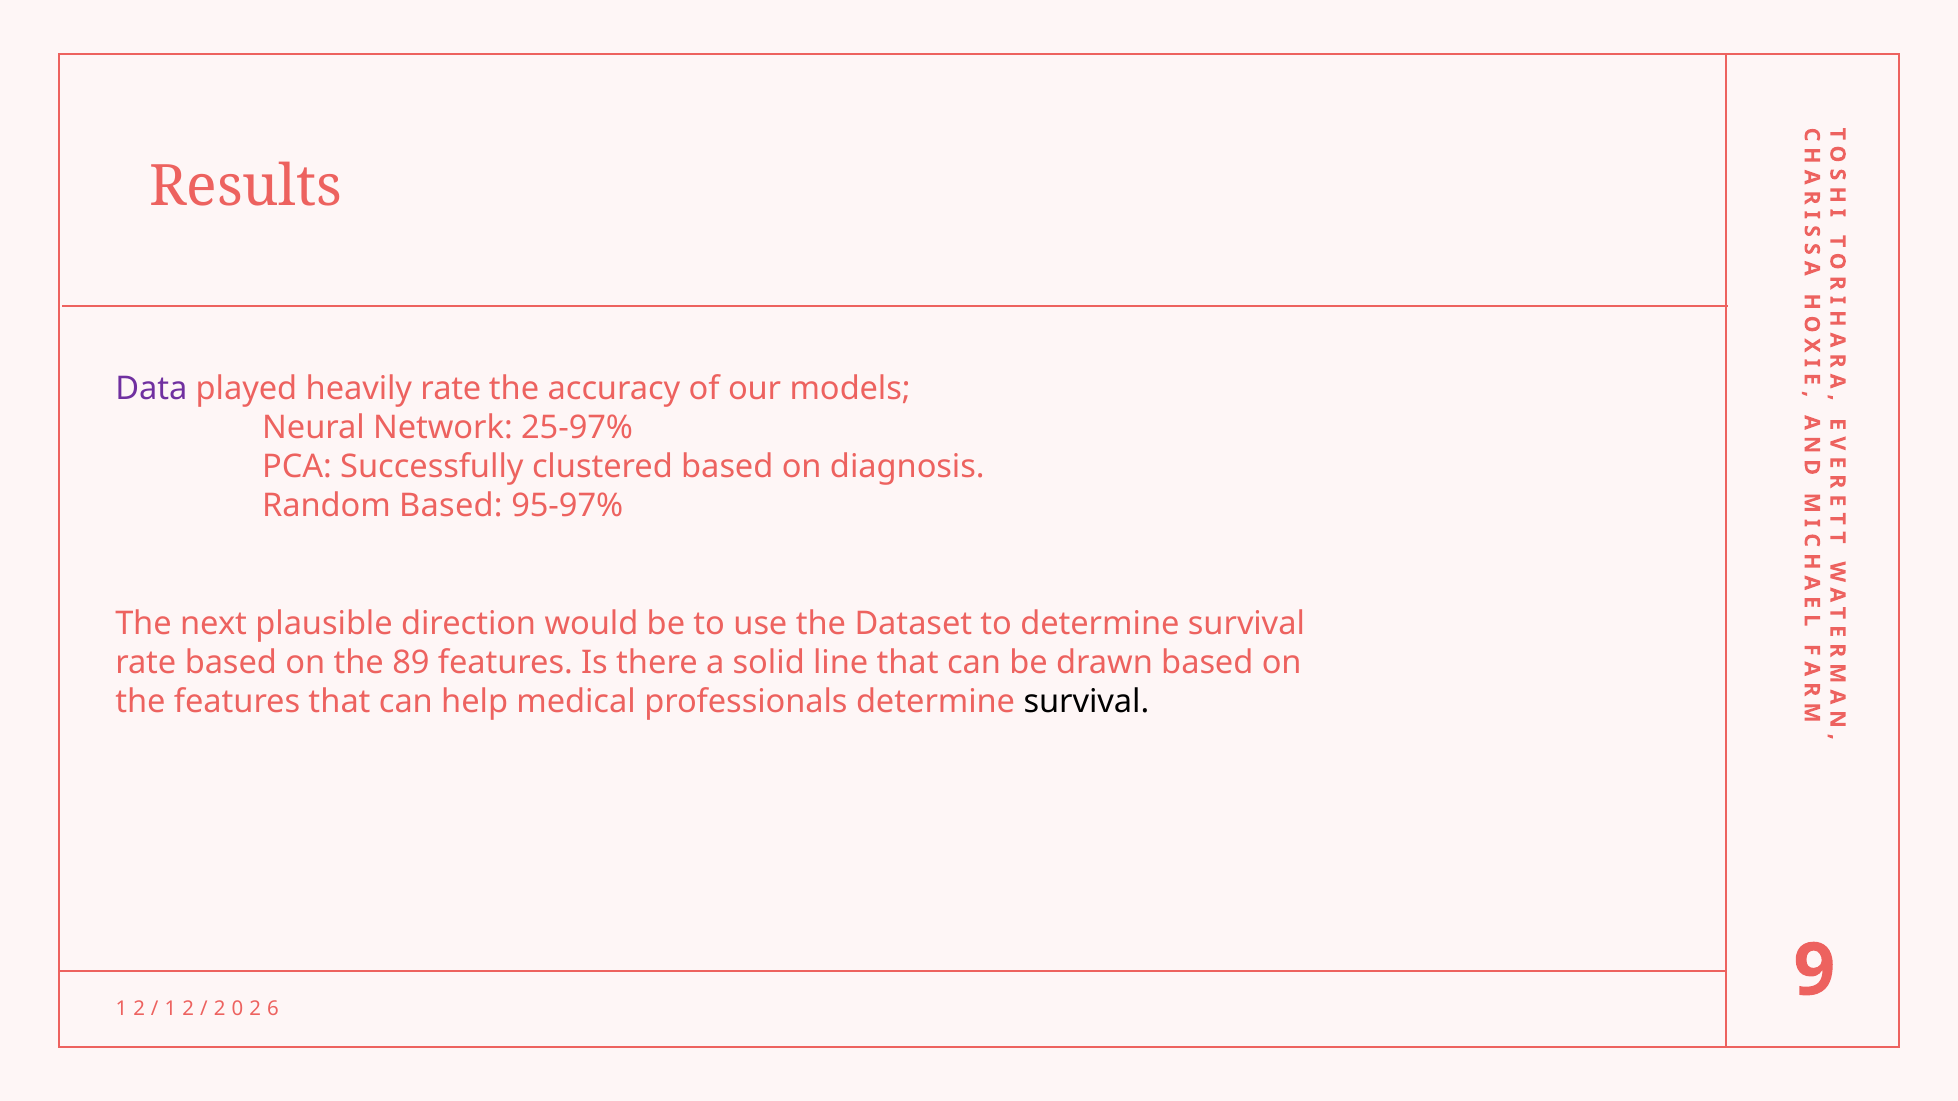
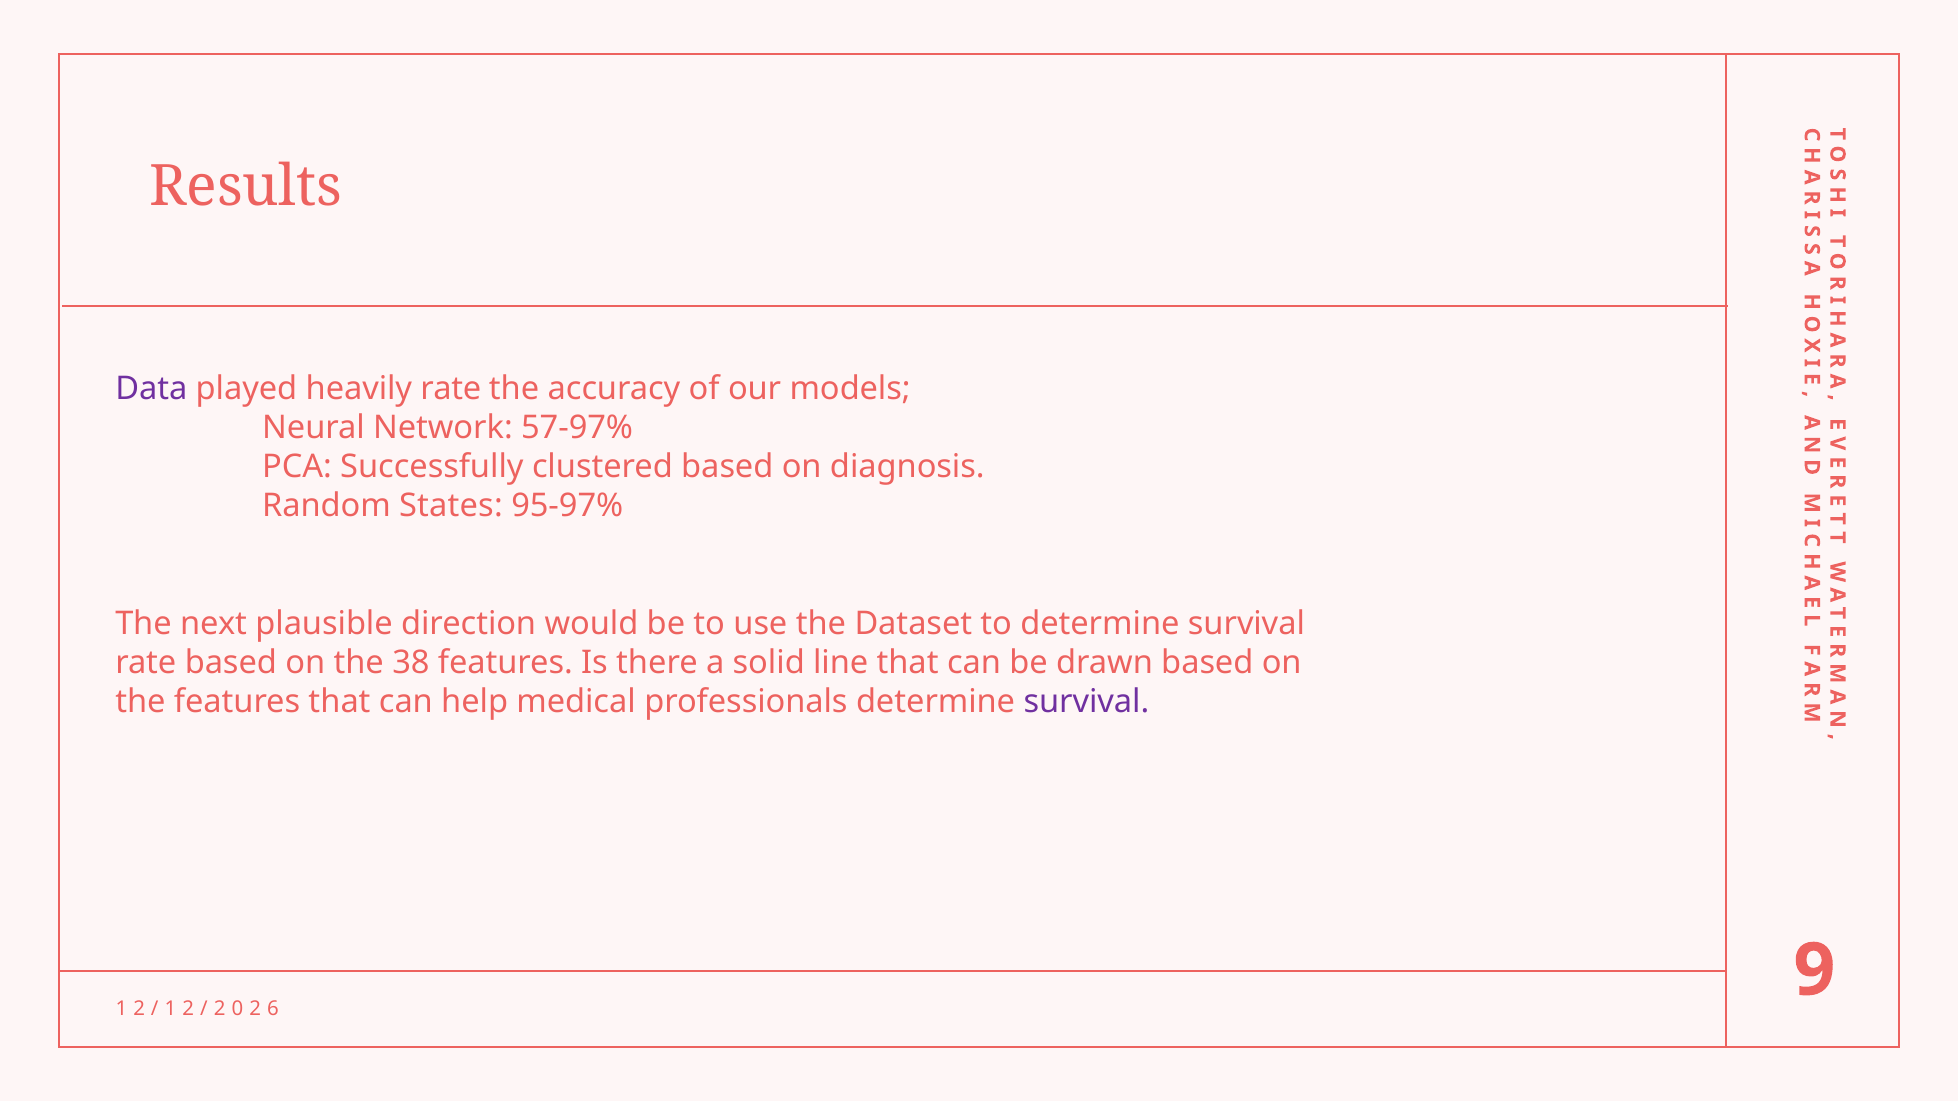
25-97%: 25-97% -> 57-97%
Random Based: Based -> States
89: 89 -> 38
survival at (1086, 702) colour: black -> purple
